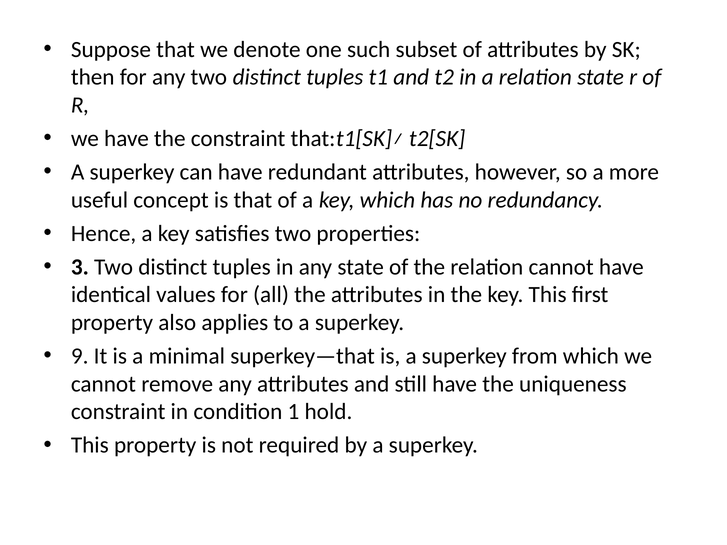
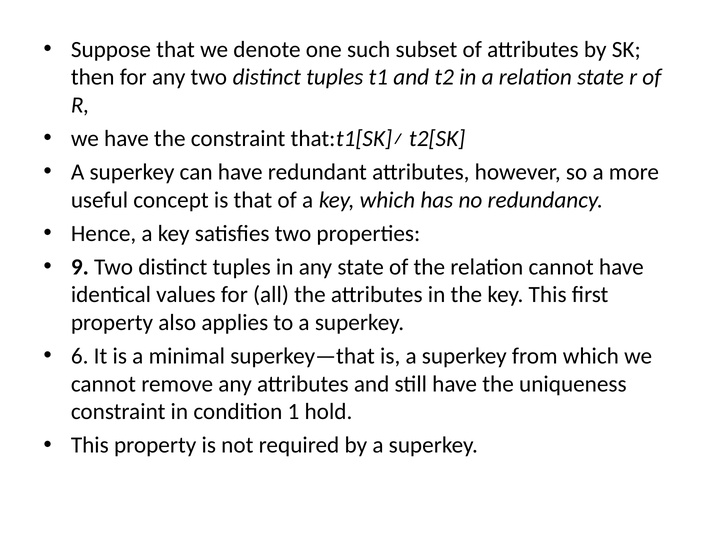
3: 3 -> 9
9: 9 -> 6
